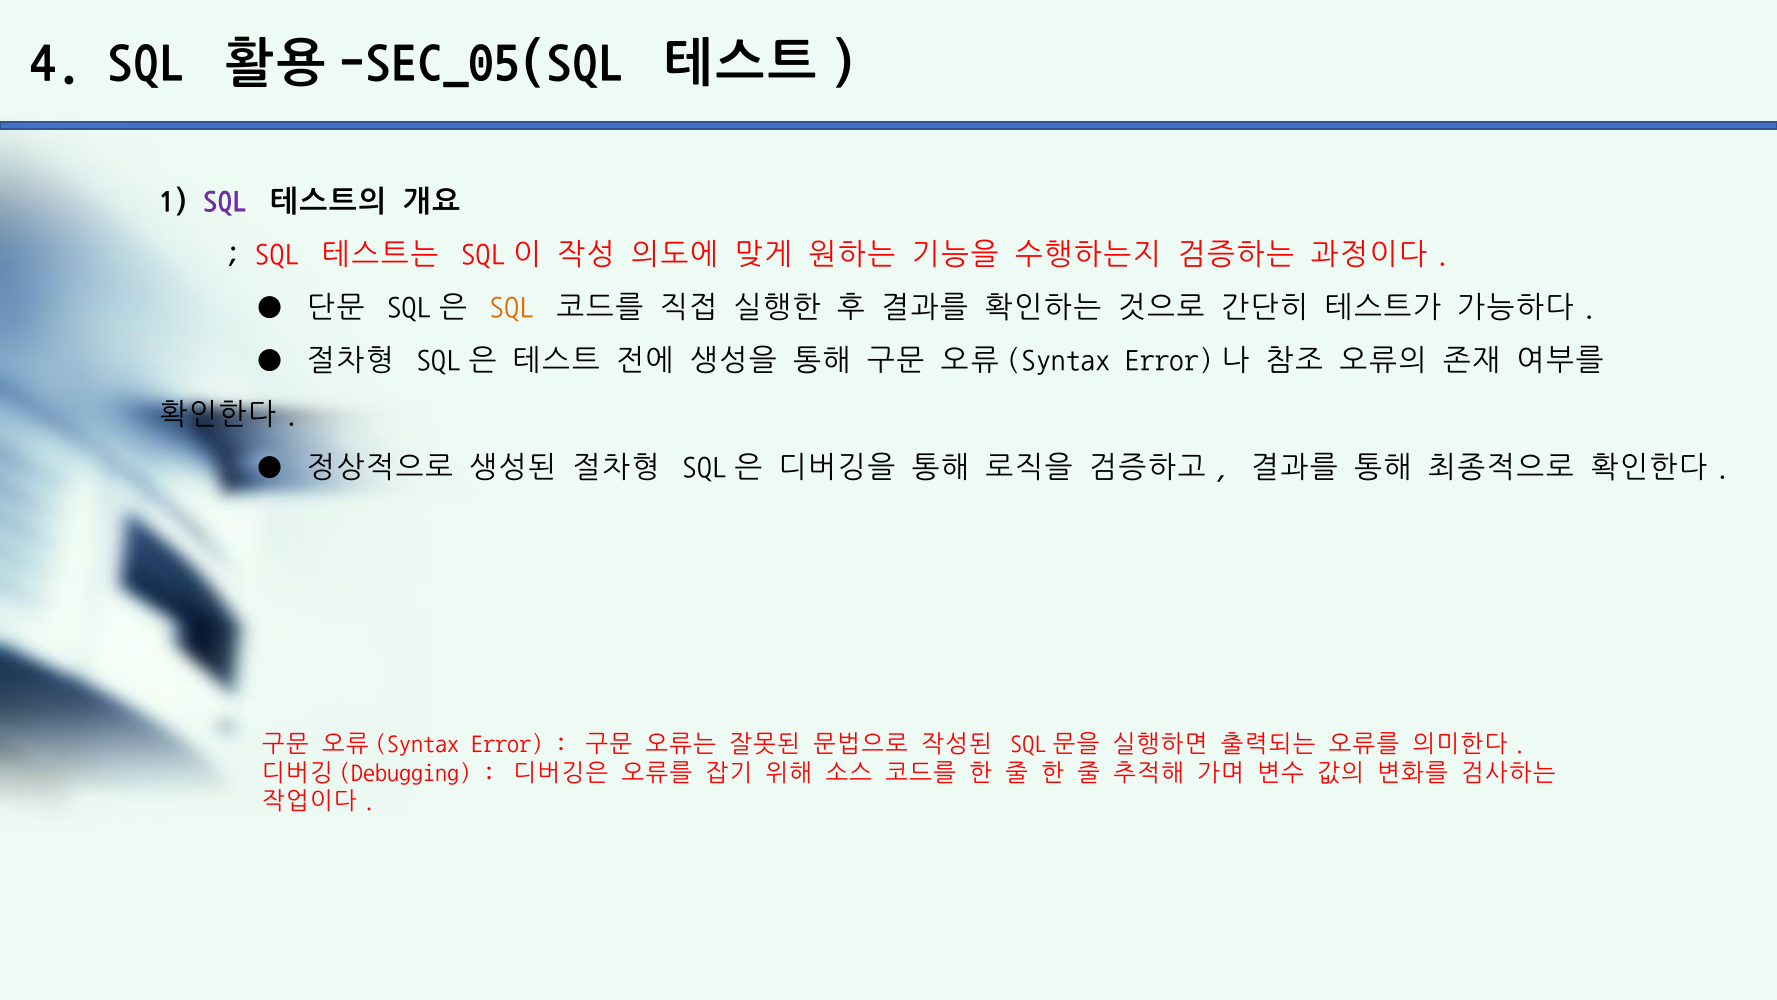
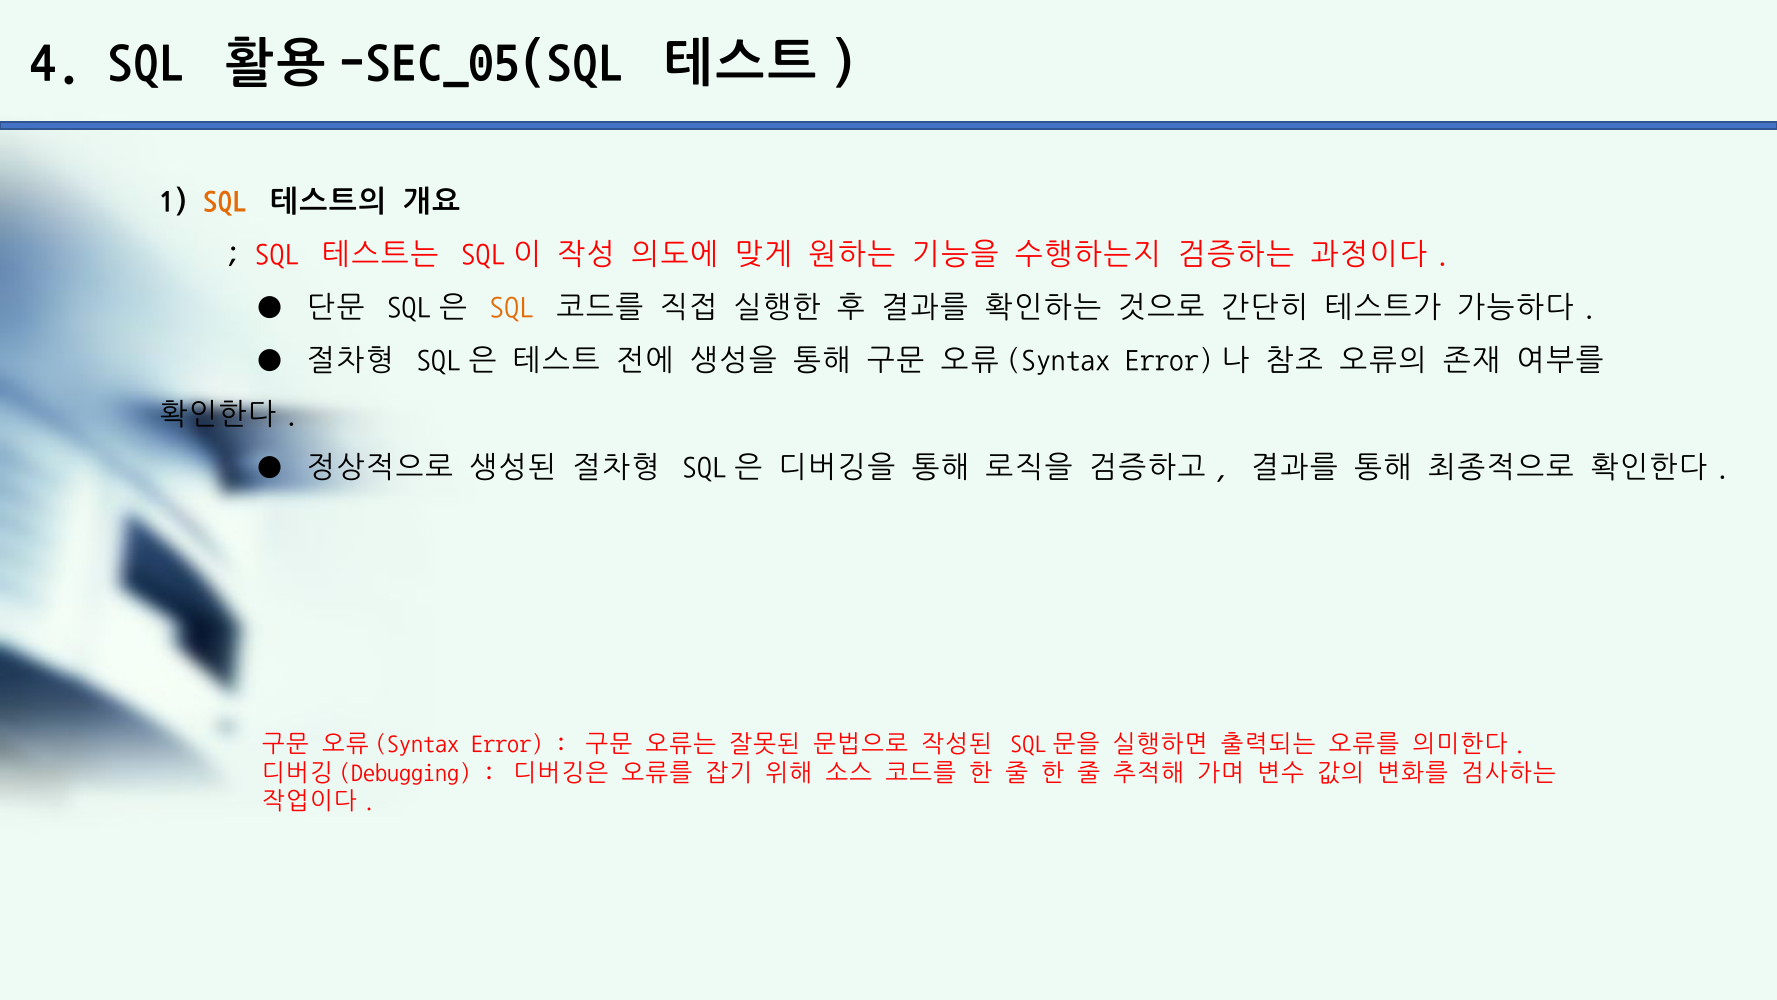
SQL at (225, 200) colour: purple -> orange
